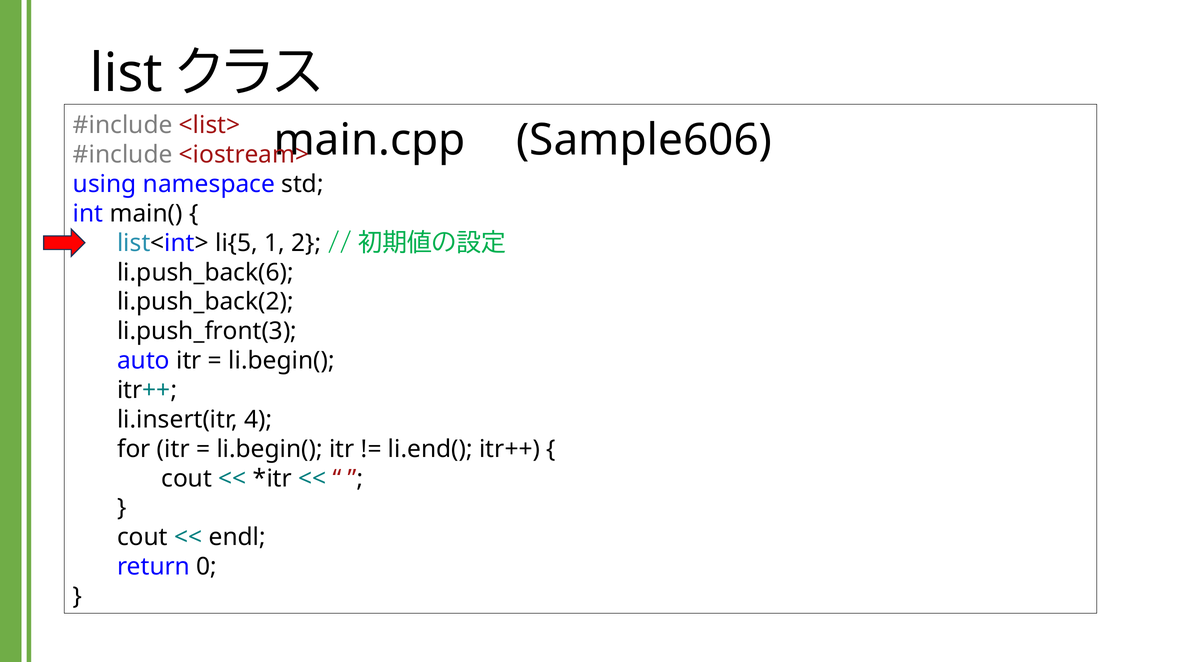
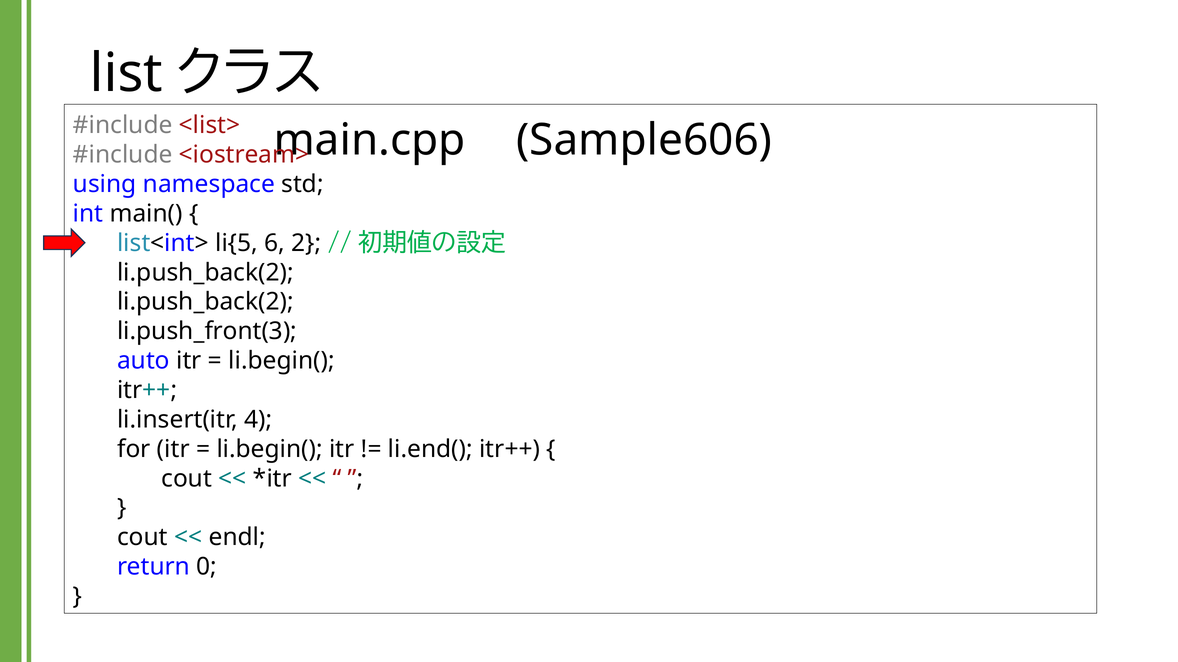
1: 1 -> 6
li.push_back(6 at (205, 273): li.push_back(6 -> li.push_back(2
